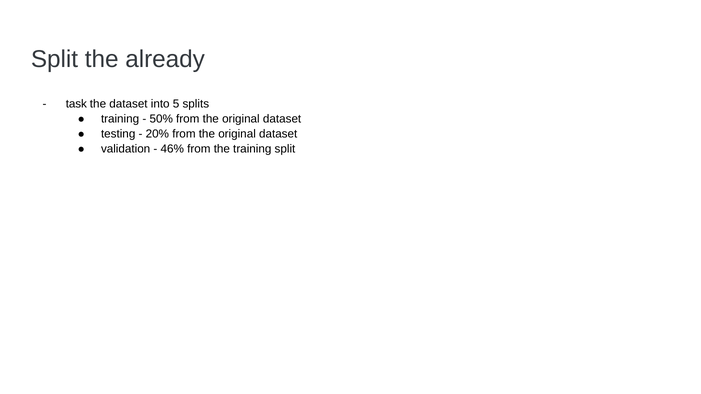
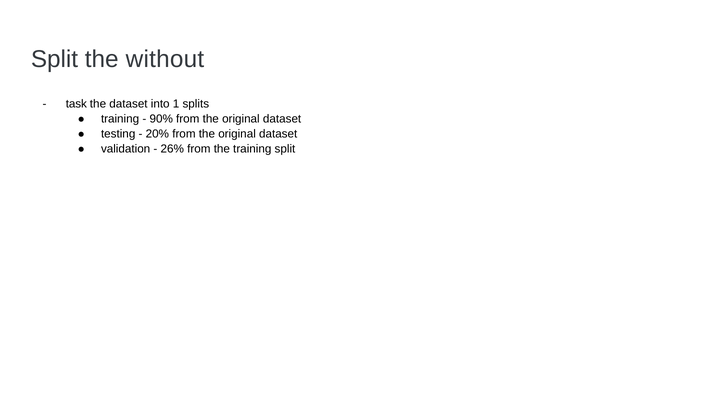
already: already -> without
5: 5 -> 1
50%: 50% -> 90%
46%: 46% -> 26%
